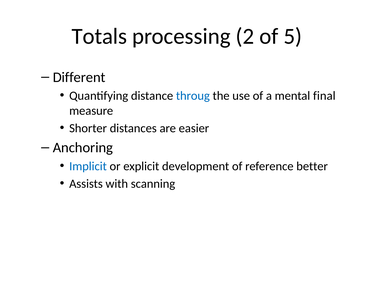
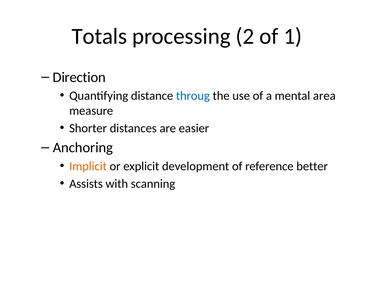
5: 5 -> 1
Different: Different -> Direction
final: final -> area
Implicit colour: blue -> orange
